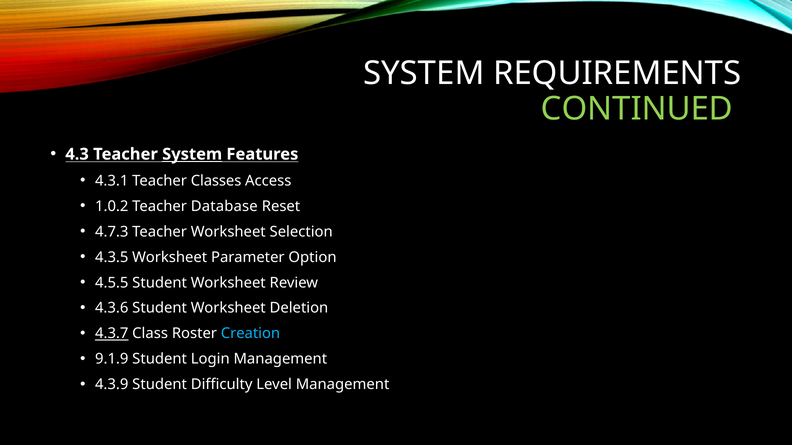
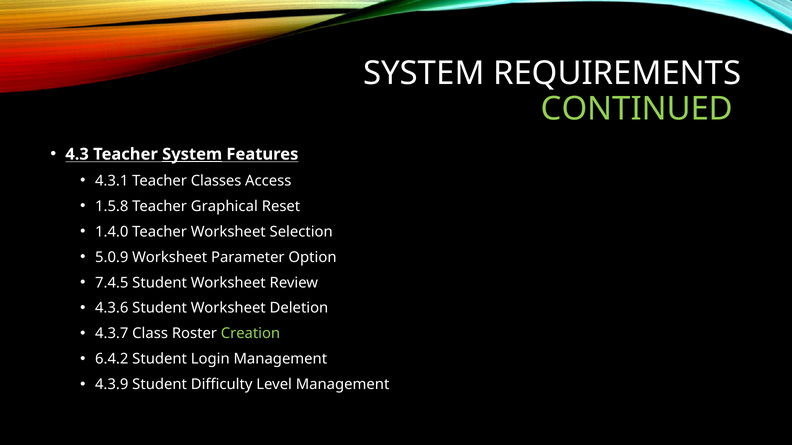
1.0.2: 1.0.2 -> 1.5.8
Database: Database -> Graphical
4.7.3: 4.7.3 -> 1.4.0
4.3.5: 4.3.5 -> 5.0.9
4.5.5: 4.5.5 -> 7.4.5
4.3.7 underline: present -> none
Creation colour: light blue -> light green
9.1.9: 9.1.9 -> 6.4.2
